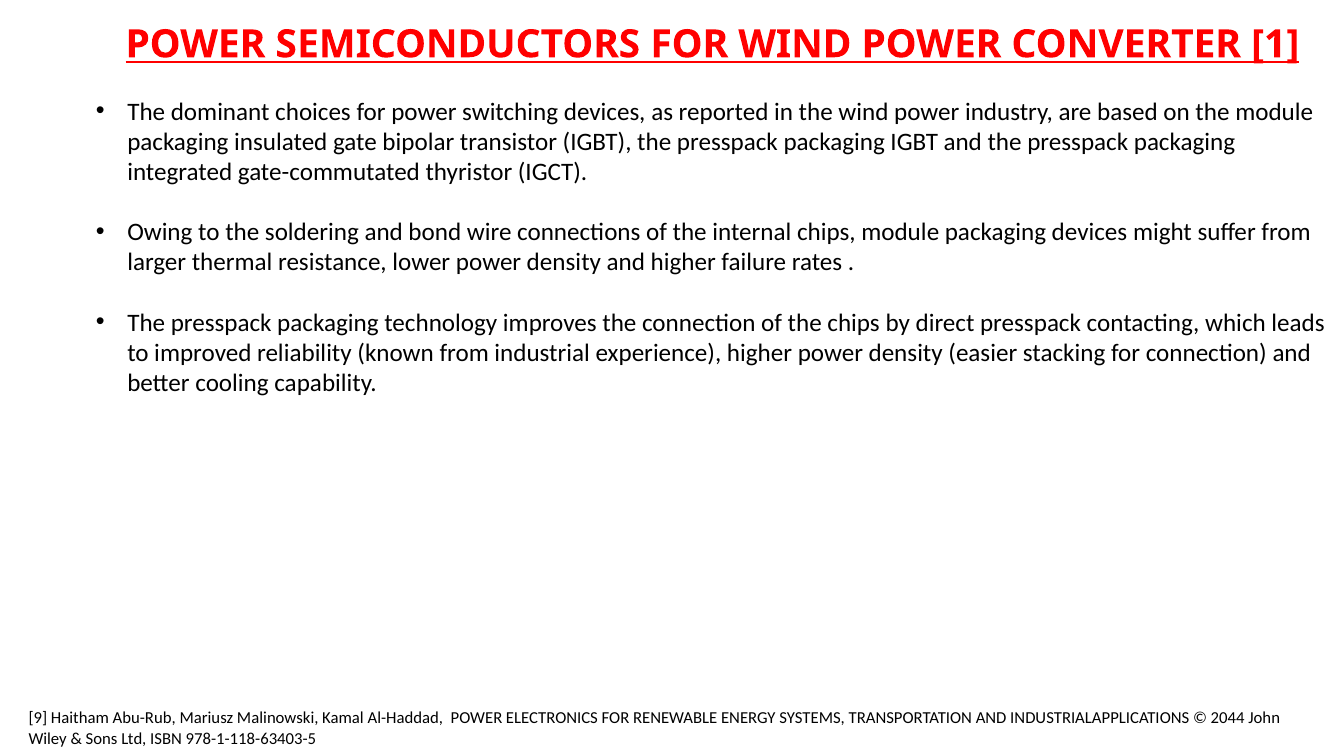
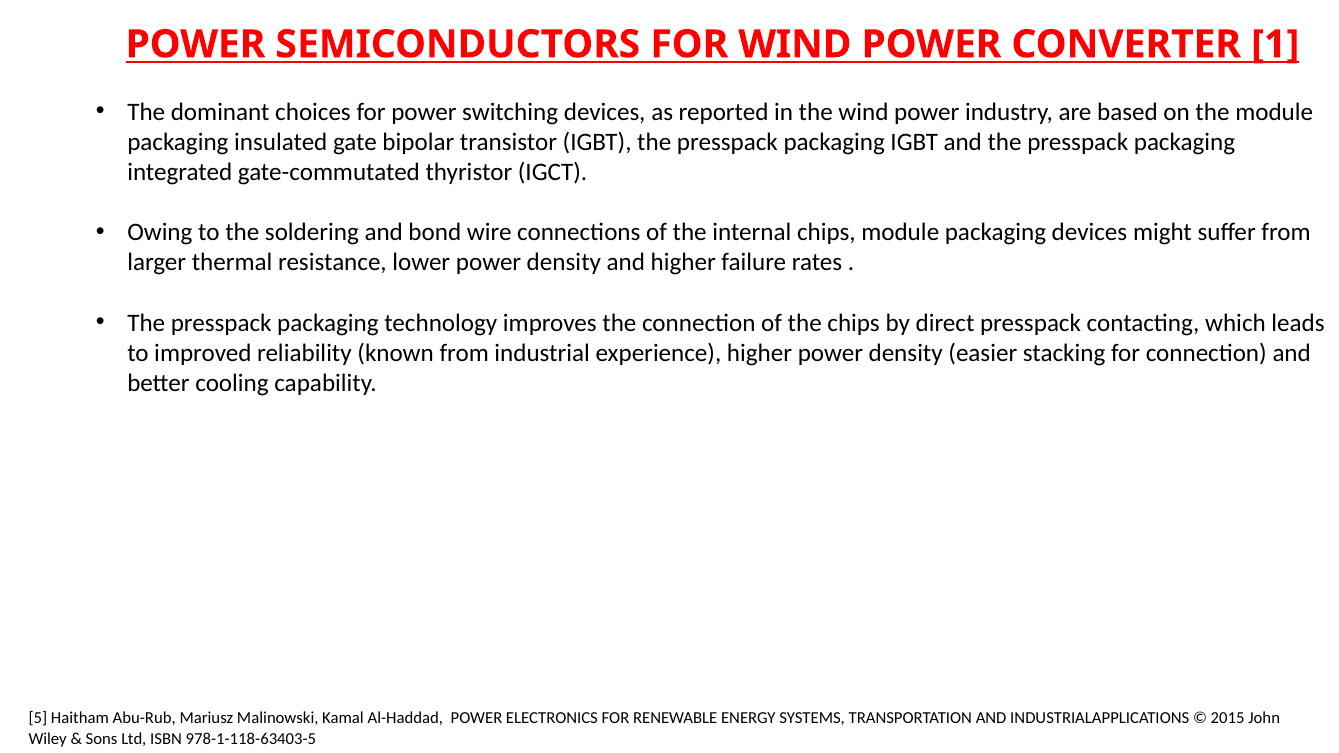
9: 9 -> 5
2044: 2044 -> 2015
